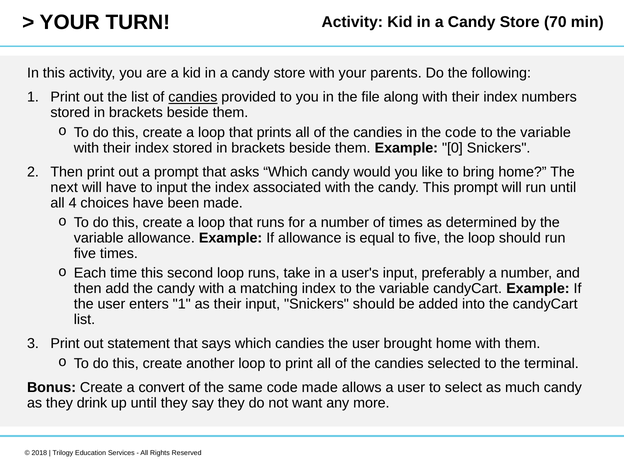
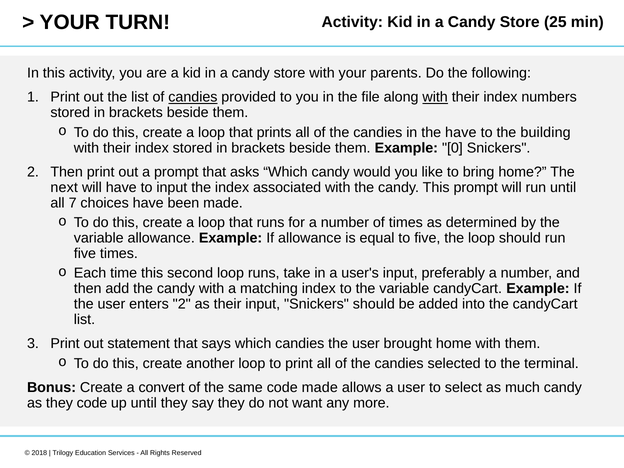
70: 70 -> 25
with at (435, 97) underline: none -> present
the code: code -> have
variable at (546, 132): variable -> building
4: 4 -> 7
enters 1: 1 -> 2
they drink: drink -> code
